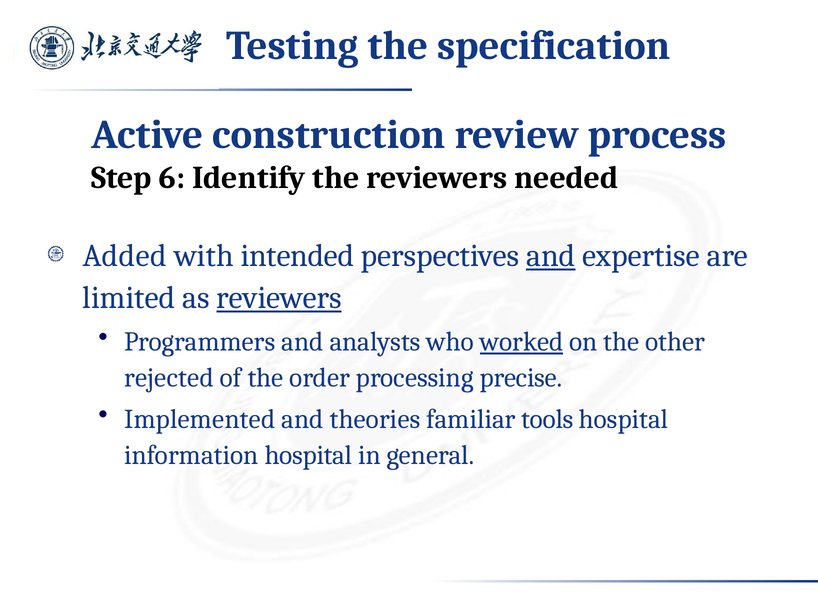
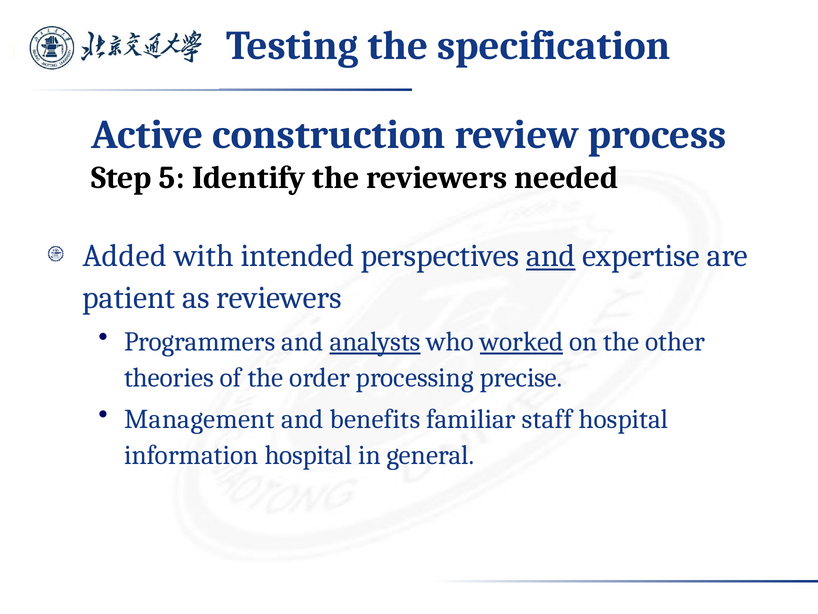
6: 6 -> 5
limited: limited -> patient
reviewers at (279, 298) underline: present -> none
analysts underline: none -> present
rejected: rejected -> theories
Implemented: Implemented -> Management
theories: theories -> benefits
tools: tools -> staff
